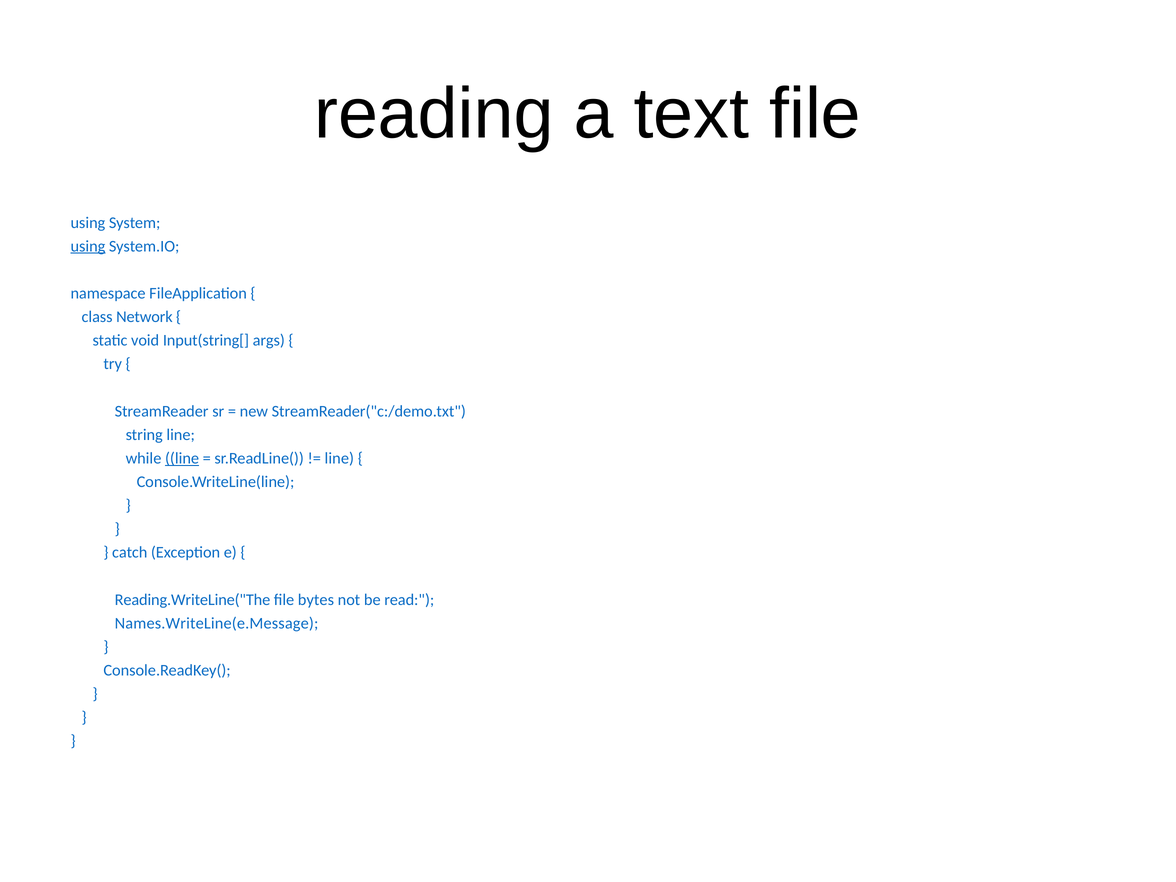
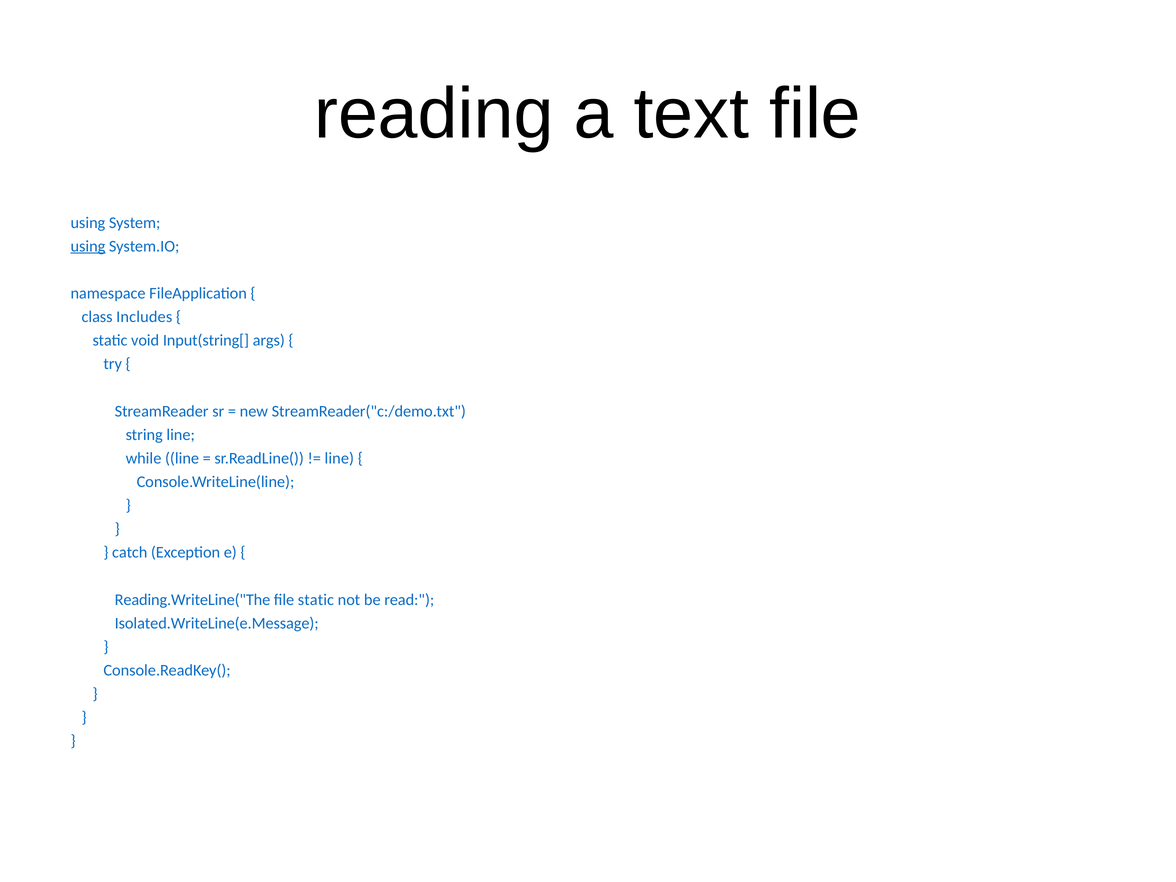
Network: Network -> Includes
line at (182, 458) underline: present -> none
file bytes: bytes -> static
Names.WriteLine(e.Message: Names.WriteLine(e.Message -> Isolated.WriteLine(e.Message
